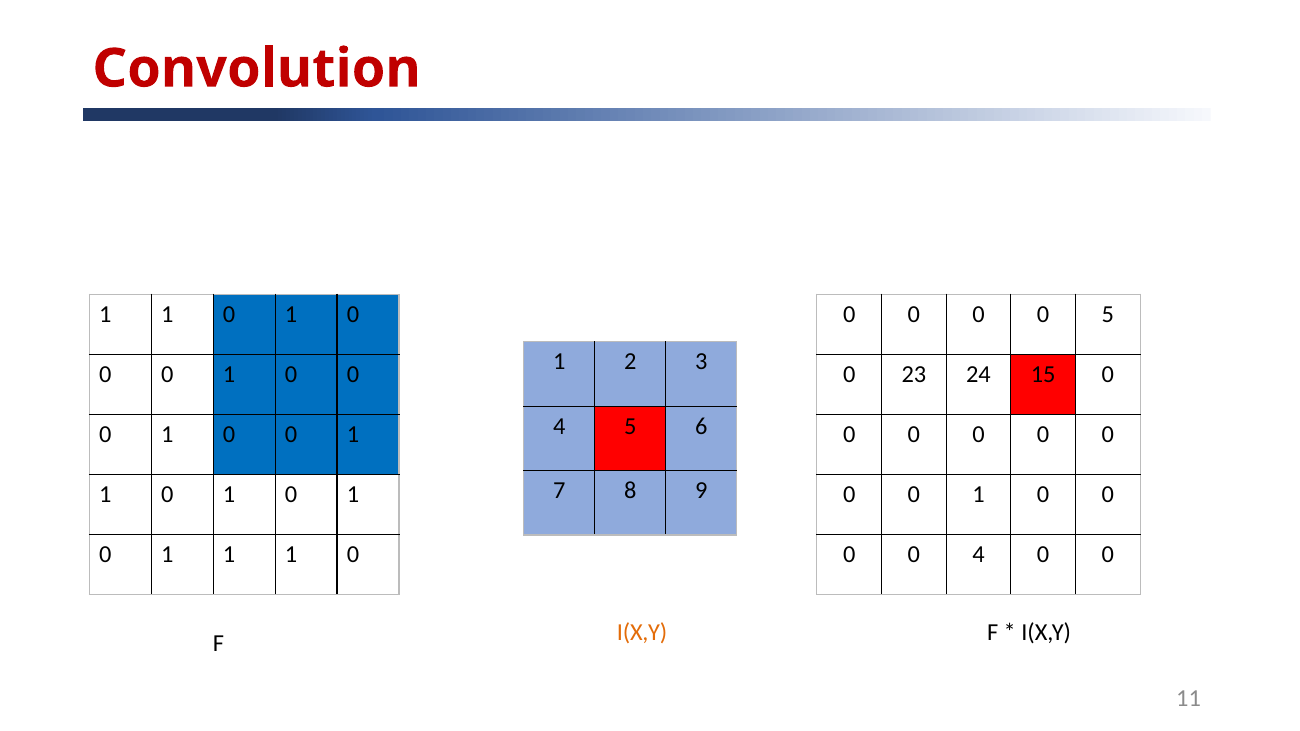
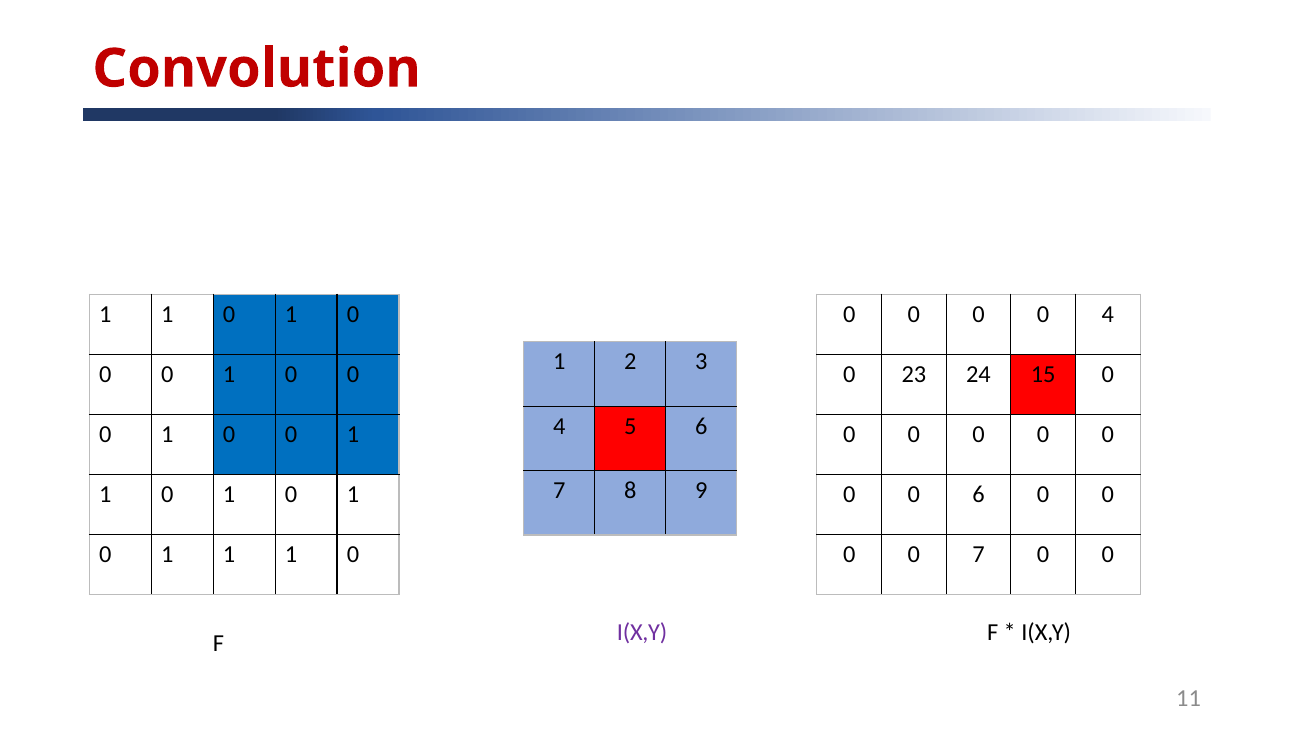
0 5: 5 -> 4
1 at (978, 495): 1 -> 6
0 4: 4 -> 7
I(X,Y at (642, 632) colour: orange -> purple
